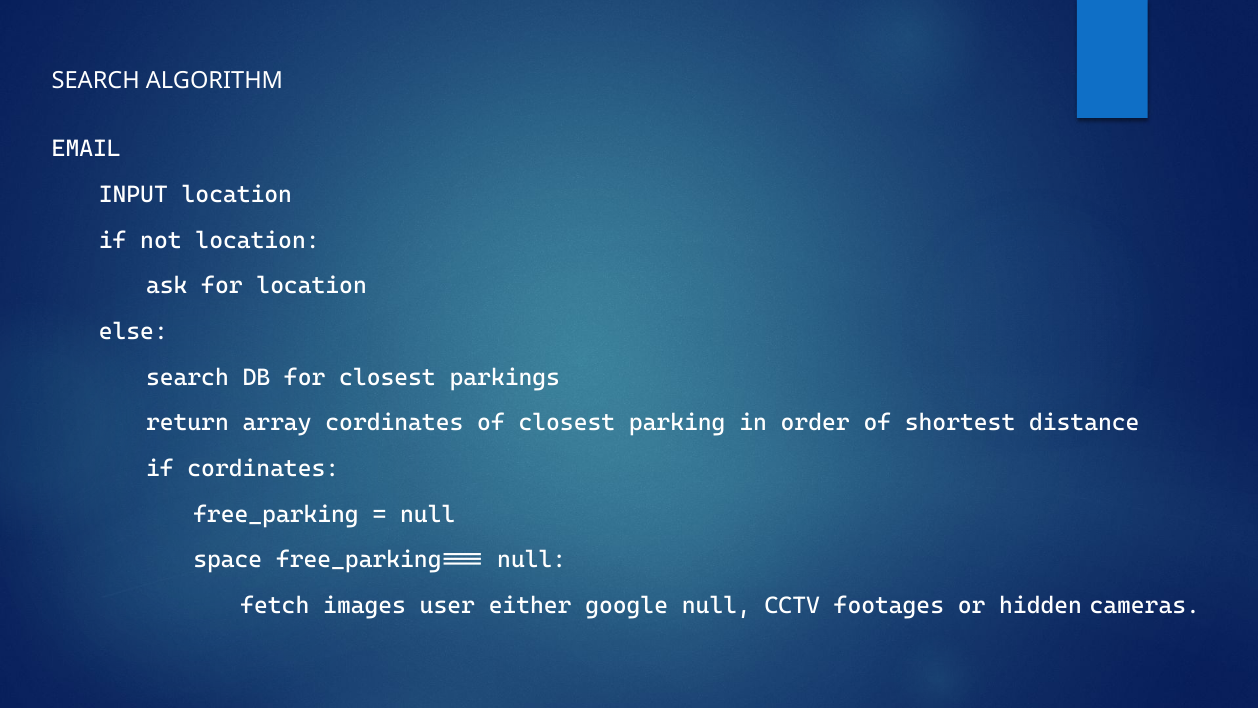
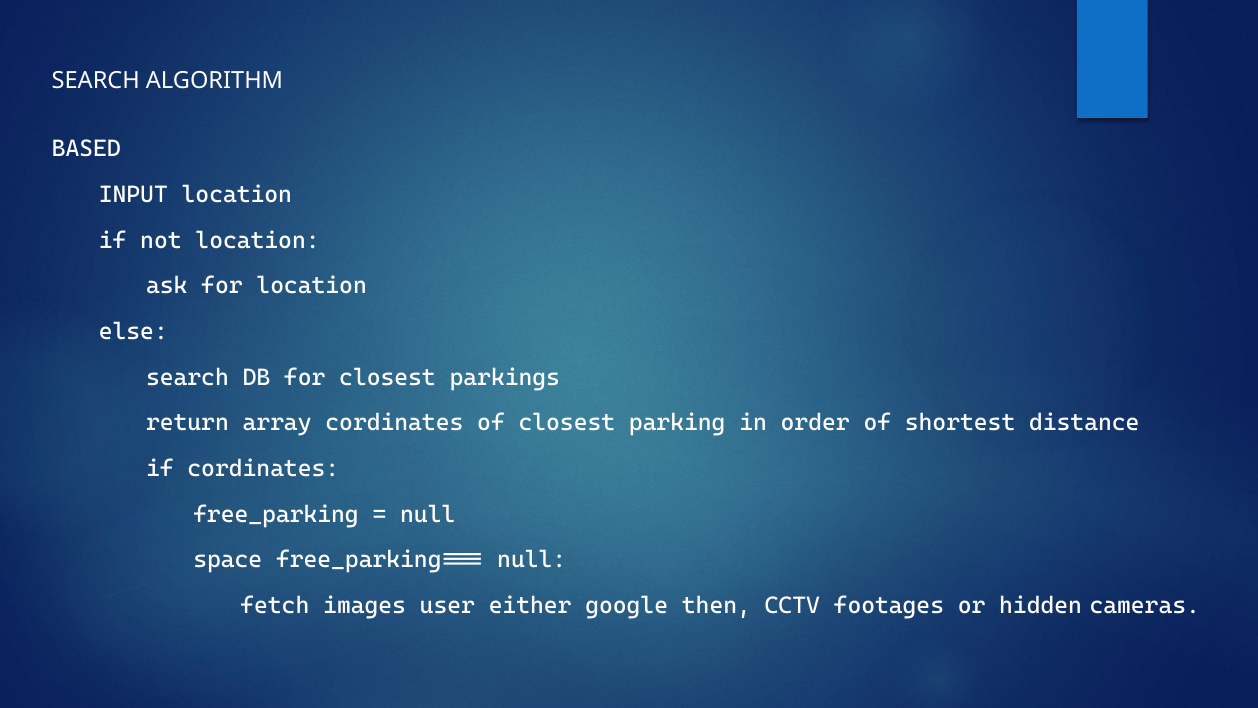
EMAIL: EMAIL -> BASED
google null: null -> then
